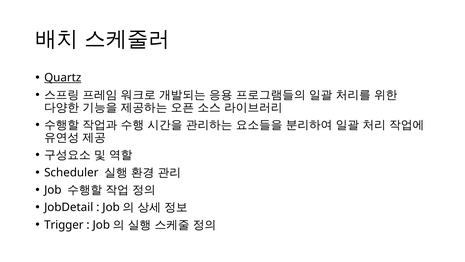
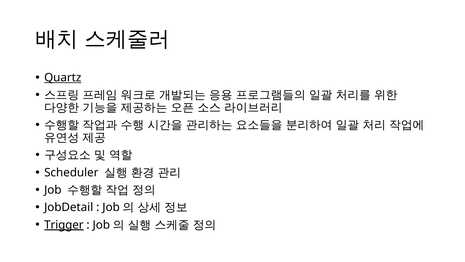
Trigger underline: none -> present
